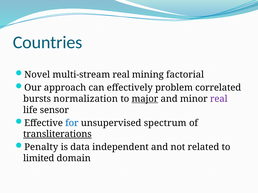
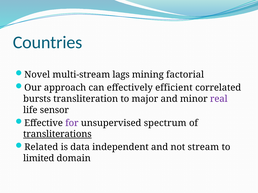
multi-stream real: real -> lags
problem: problem -> efficient
normalization: normalization -> transliteration
major underline: present -> none
for colour: blue -> purple
Penalty: Penalty -> Related
related: related -> stream
